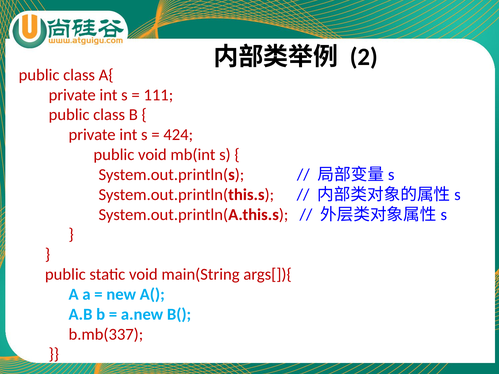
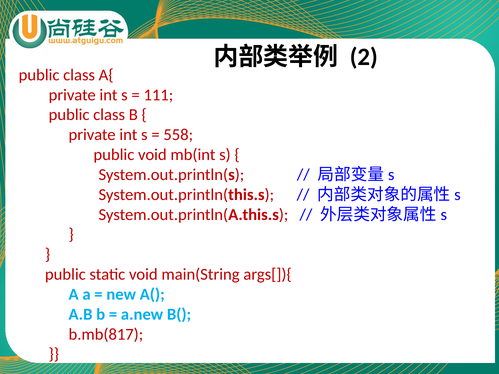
424: 424 -> 558
b.mb(337: b.mb(337 -> b.mb(817
